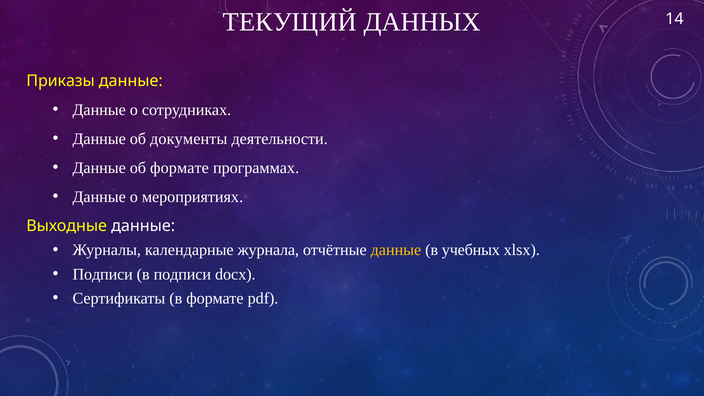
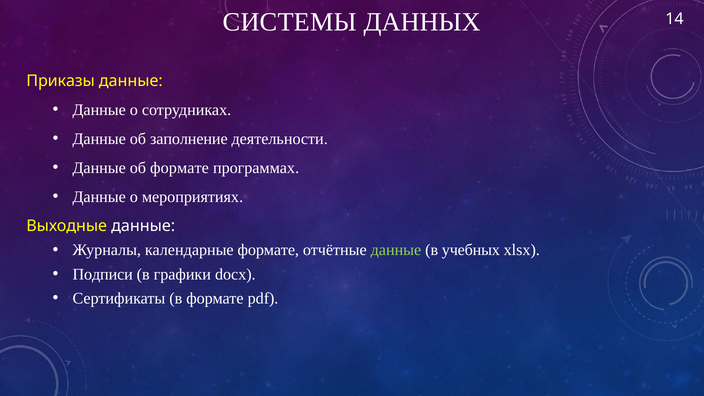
ТЕКУЩИЙ: ТЕКУЩИЙ -> СИСТЕМЫ
документы: документы -> заполнение
календарные журнала: журнала -> формате
данные at (396, 250) colour: yellow -> light green
в подписи: подписи -> графики
